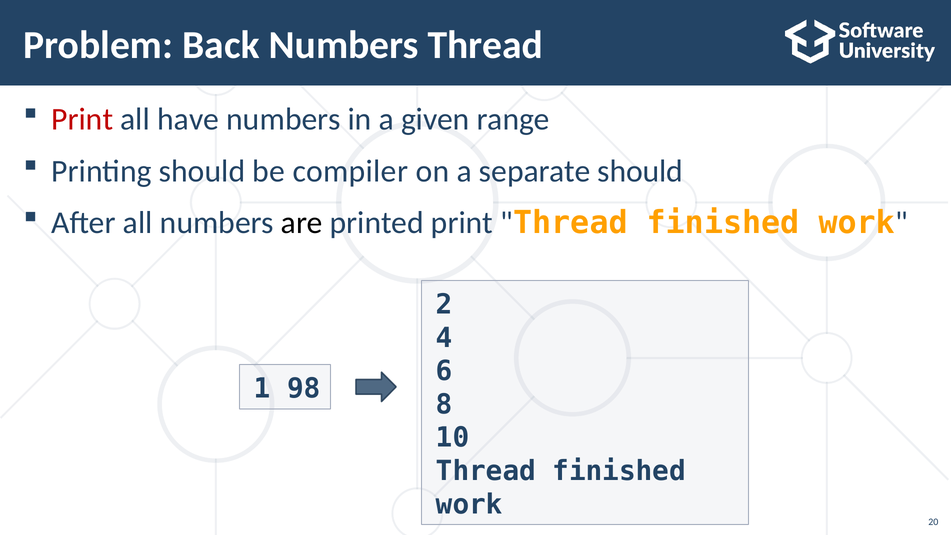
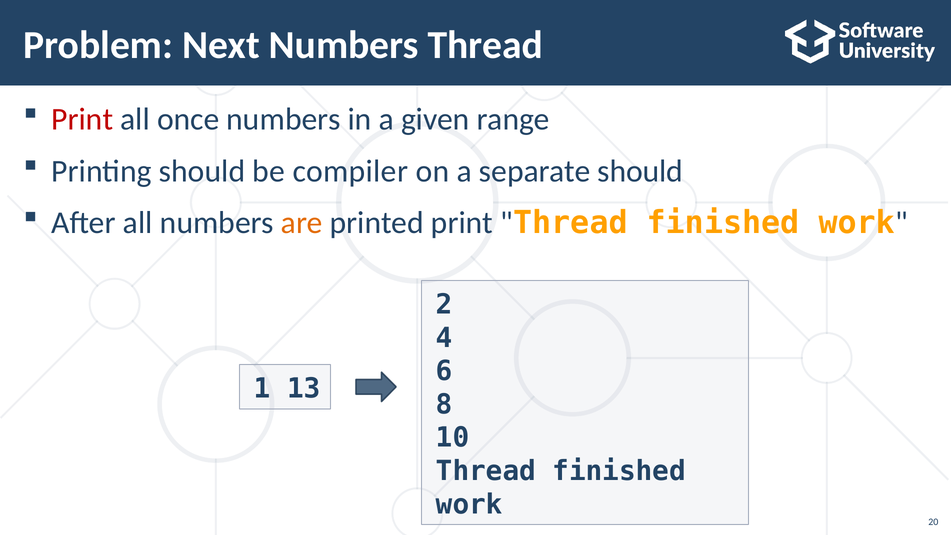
Back: Back -> Next
have: have -> once
are colour: black -> orange
98: 98 -> 13
